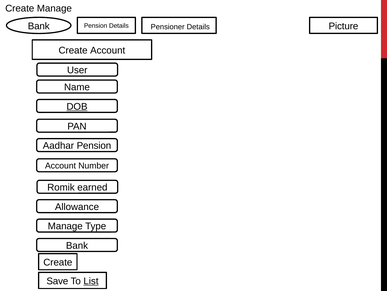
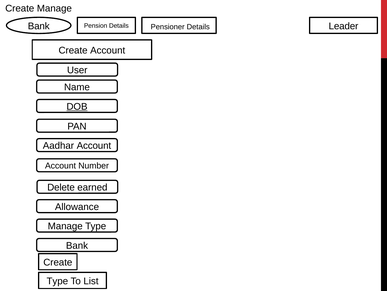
Picture: Picture -> Leader
Aadhar Pension: Pension -> Account
Romik: Romik -> Delete
Save at (57, 280): Save -> Type
List underline: present -> none
